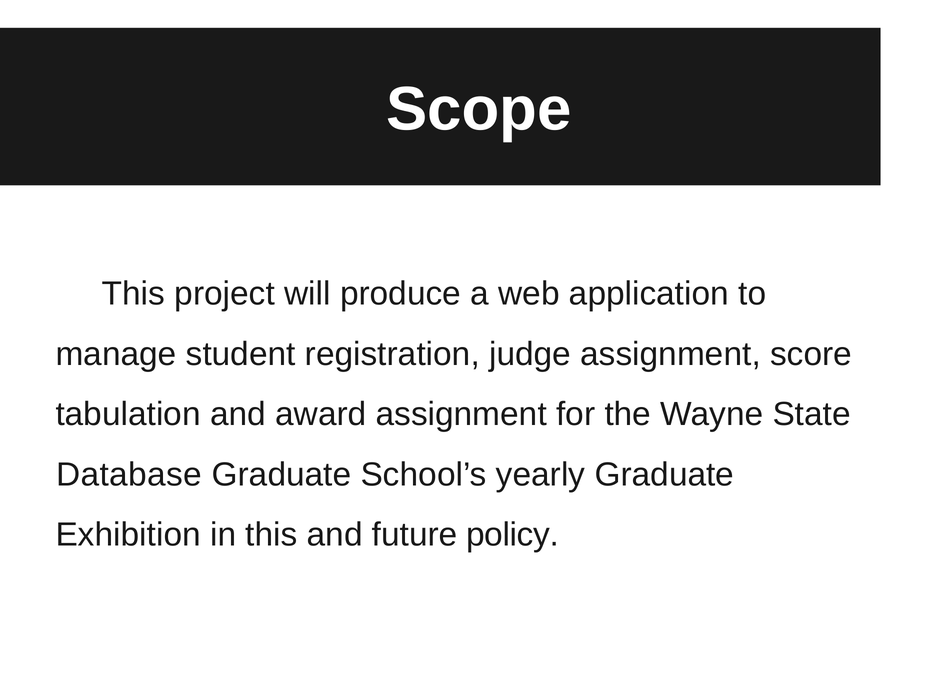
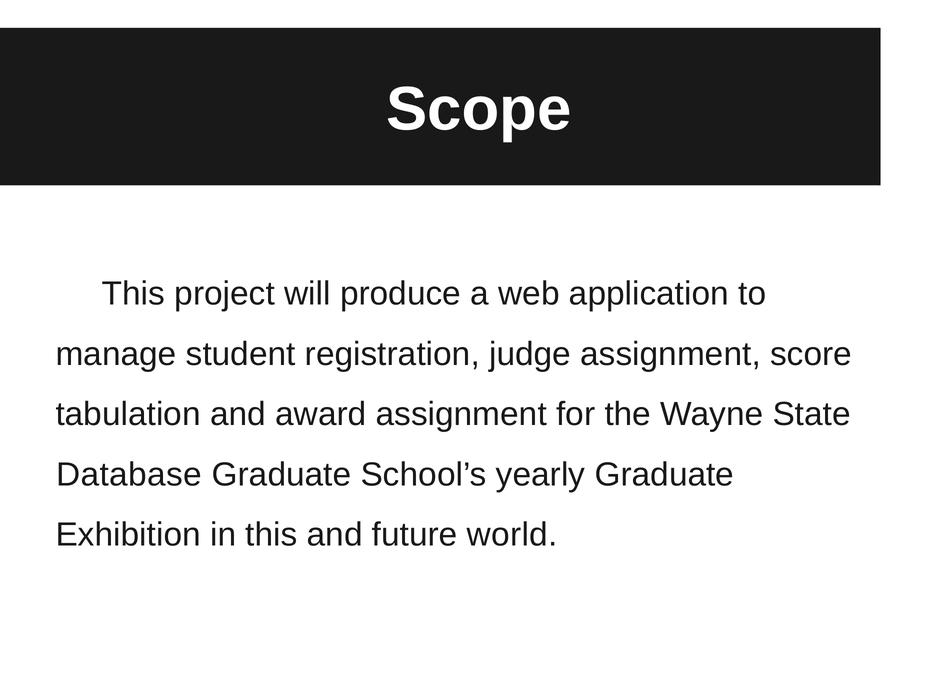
policy: policy -> world
